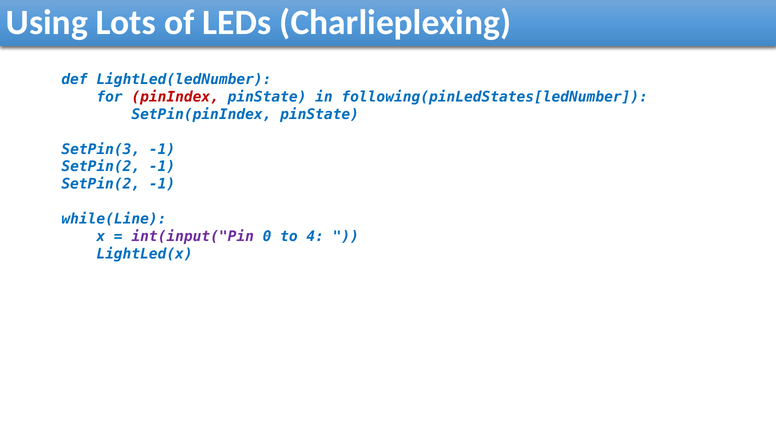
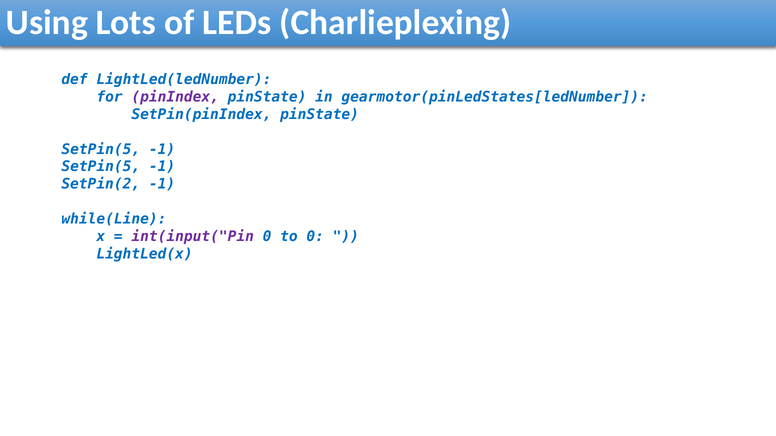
pinIndex colour: red -> purple
following(pinLedStates[ledNumber: following(pinLedStates[ledNumber -> gearmotor(pinLedStates[ledNumber
SetPin(3 at (101, 149): SetPin(3 -> SetPin(5
SetPin(2 at (101, 167): SetPin(2 -> SetPin(5
to 4: 4 -> 0
